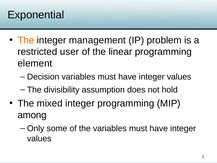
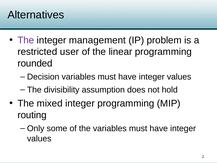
Exponential: Exponential -> Alternatives
The at (26, 40) colour: orange -> purple
element: element -> rounded
among: among -> routing
